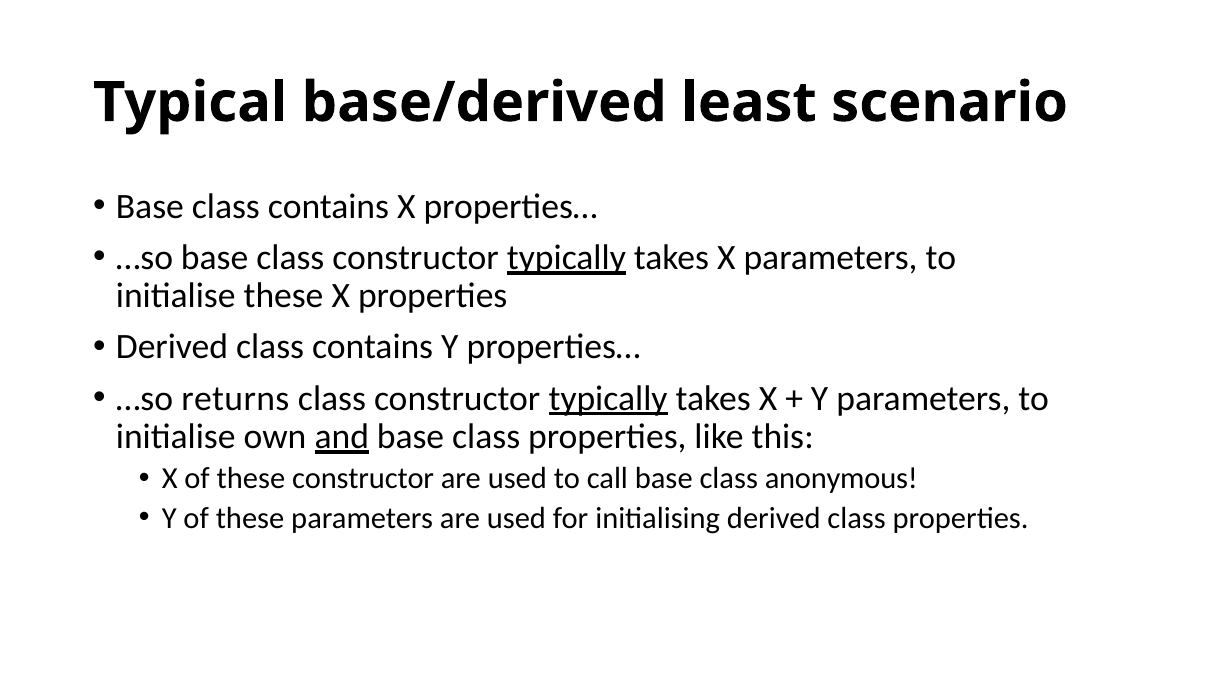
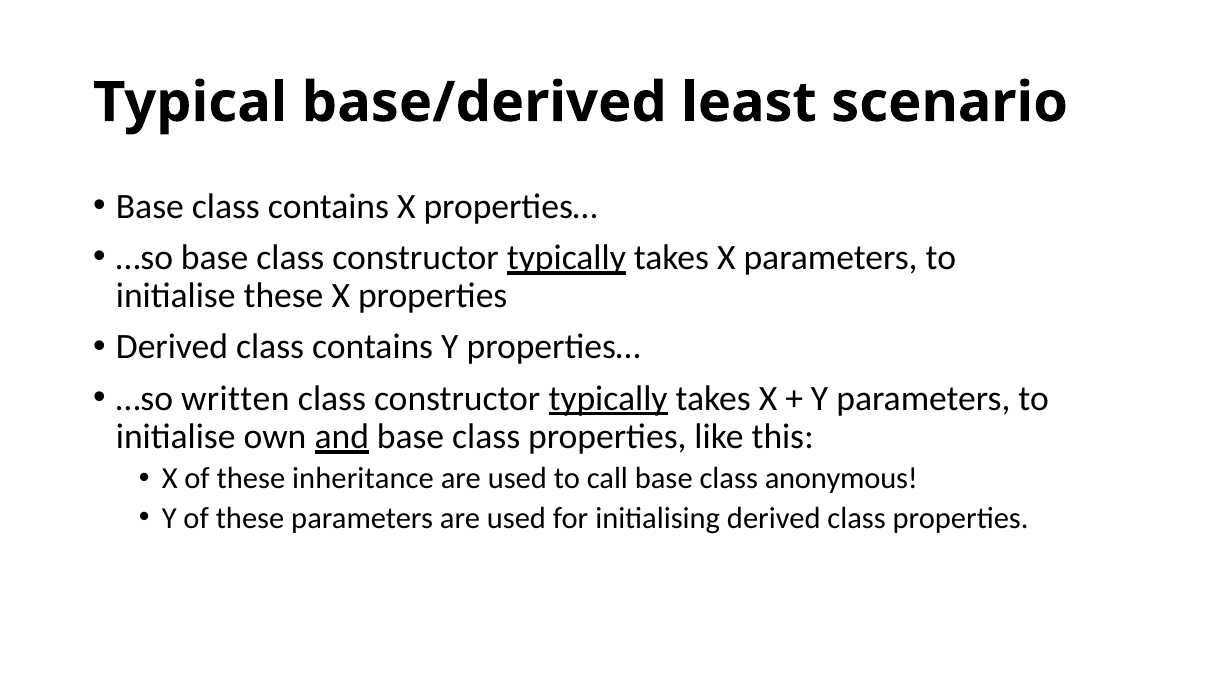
returns: returns -> written
these constructor: constructor -> inheritance
